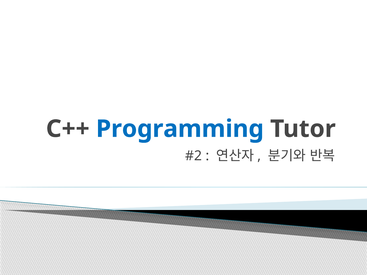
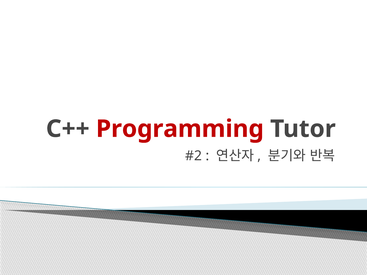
Programming colour: blue -> red
